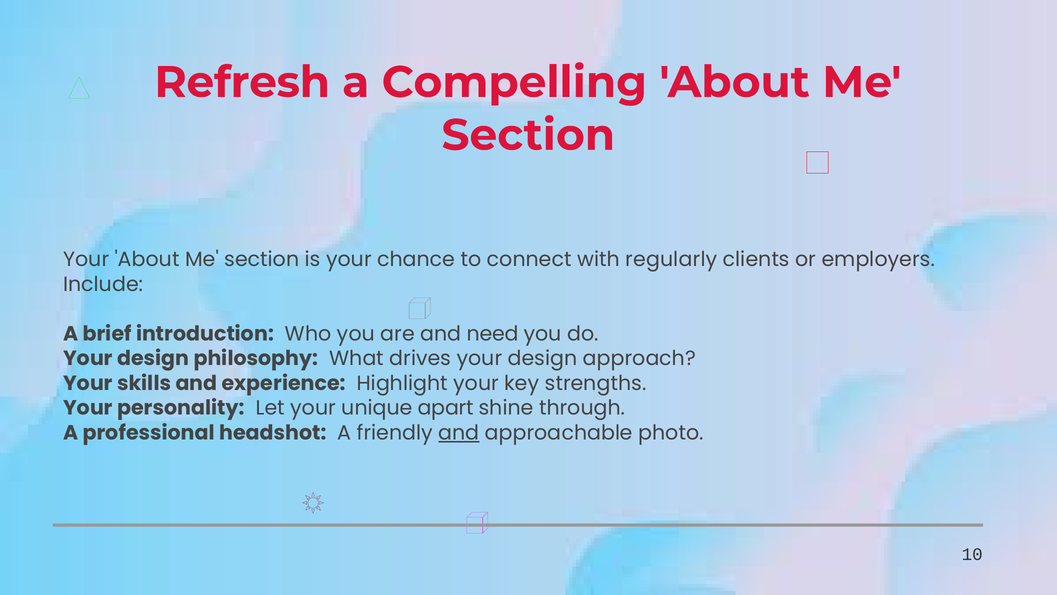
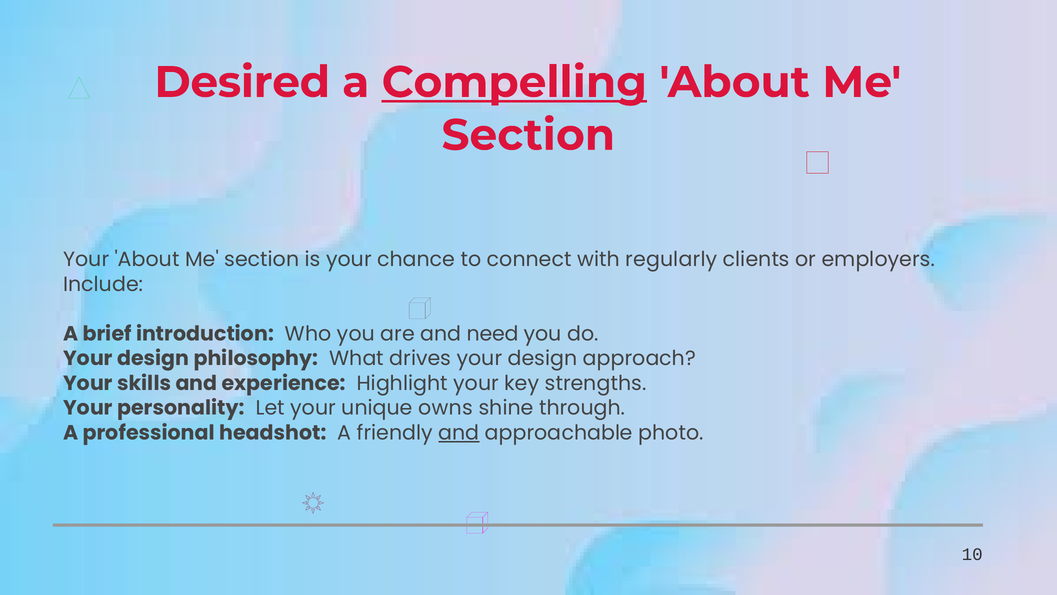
Refresh: Refresh -> Desired
Compelling underline: none -> present
apart: apart -> owns
